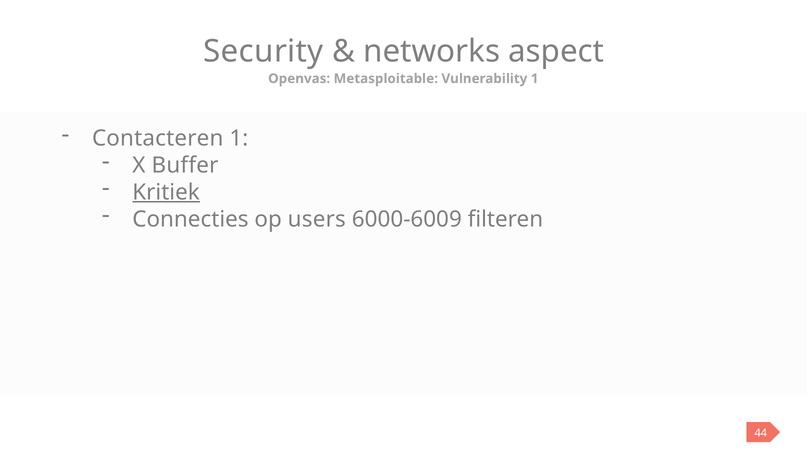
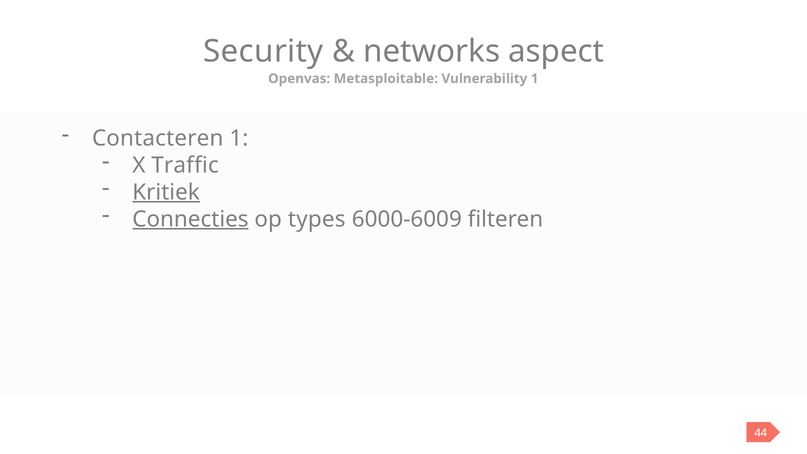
Buffer: Buffer -> Traffic
Connecties underline: none -> present
users: users -> types
